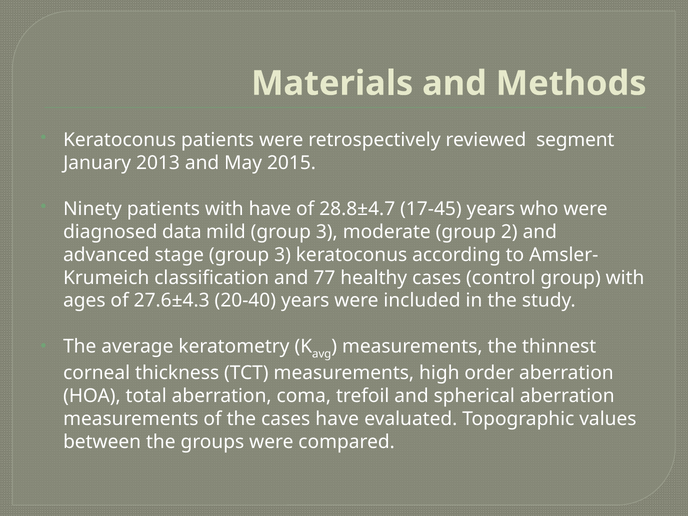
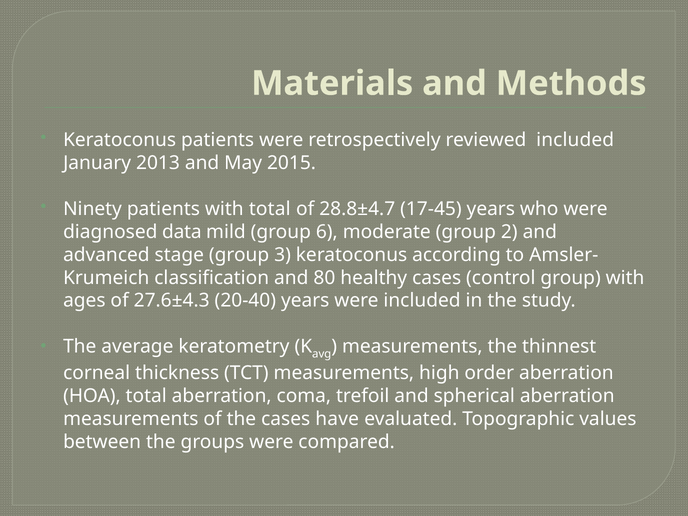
reviewed segment: segment -> included
with have: have -> total
mild group 3: 3 -> 6
77: 77 -> 80
